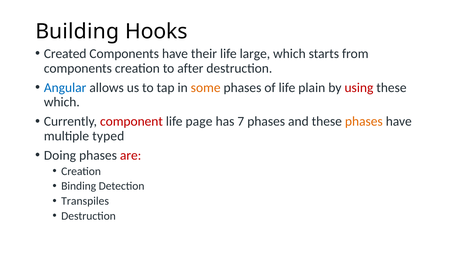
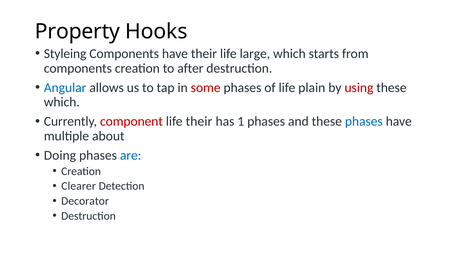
Building: Building -> Property
Created: Created -> Styleing
some colour: orange -> red
life page: page -> their
7: 7 -> 1
phases at (364, 121) colour: orange -> blue
typed: typed -> about
are colour: red -> blue
Binding: Binding -> Clearer
Transpiles: Transpiles -> Decorator
